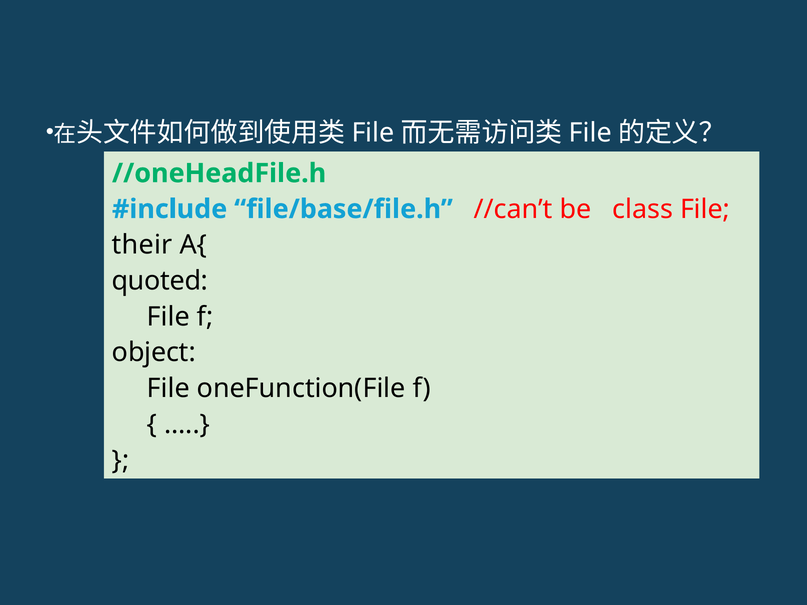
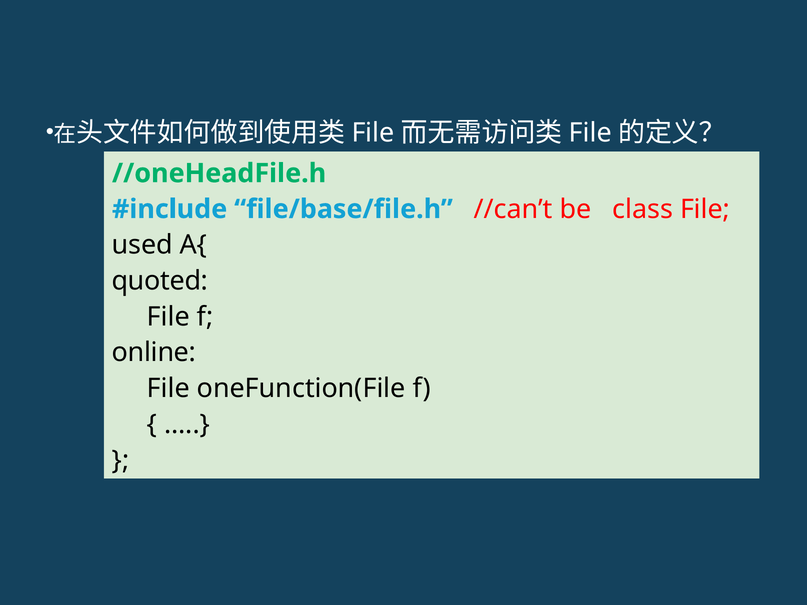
their: their -> used
object: object -> online
